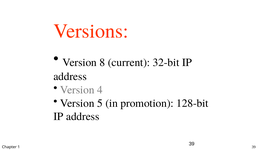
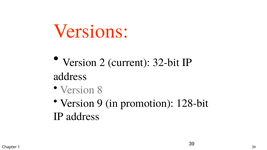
8: 8 -> 2
4: 4 -> 8
5: 5 -> 9
